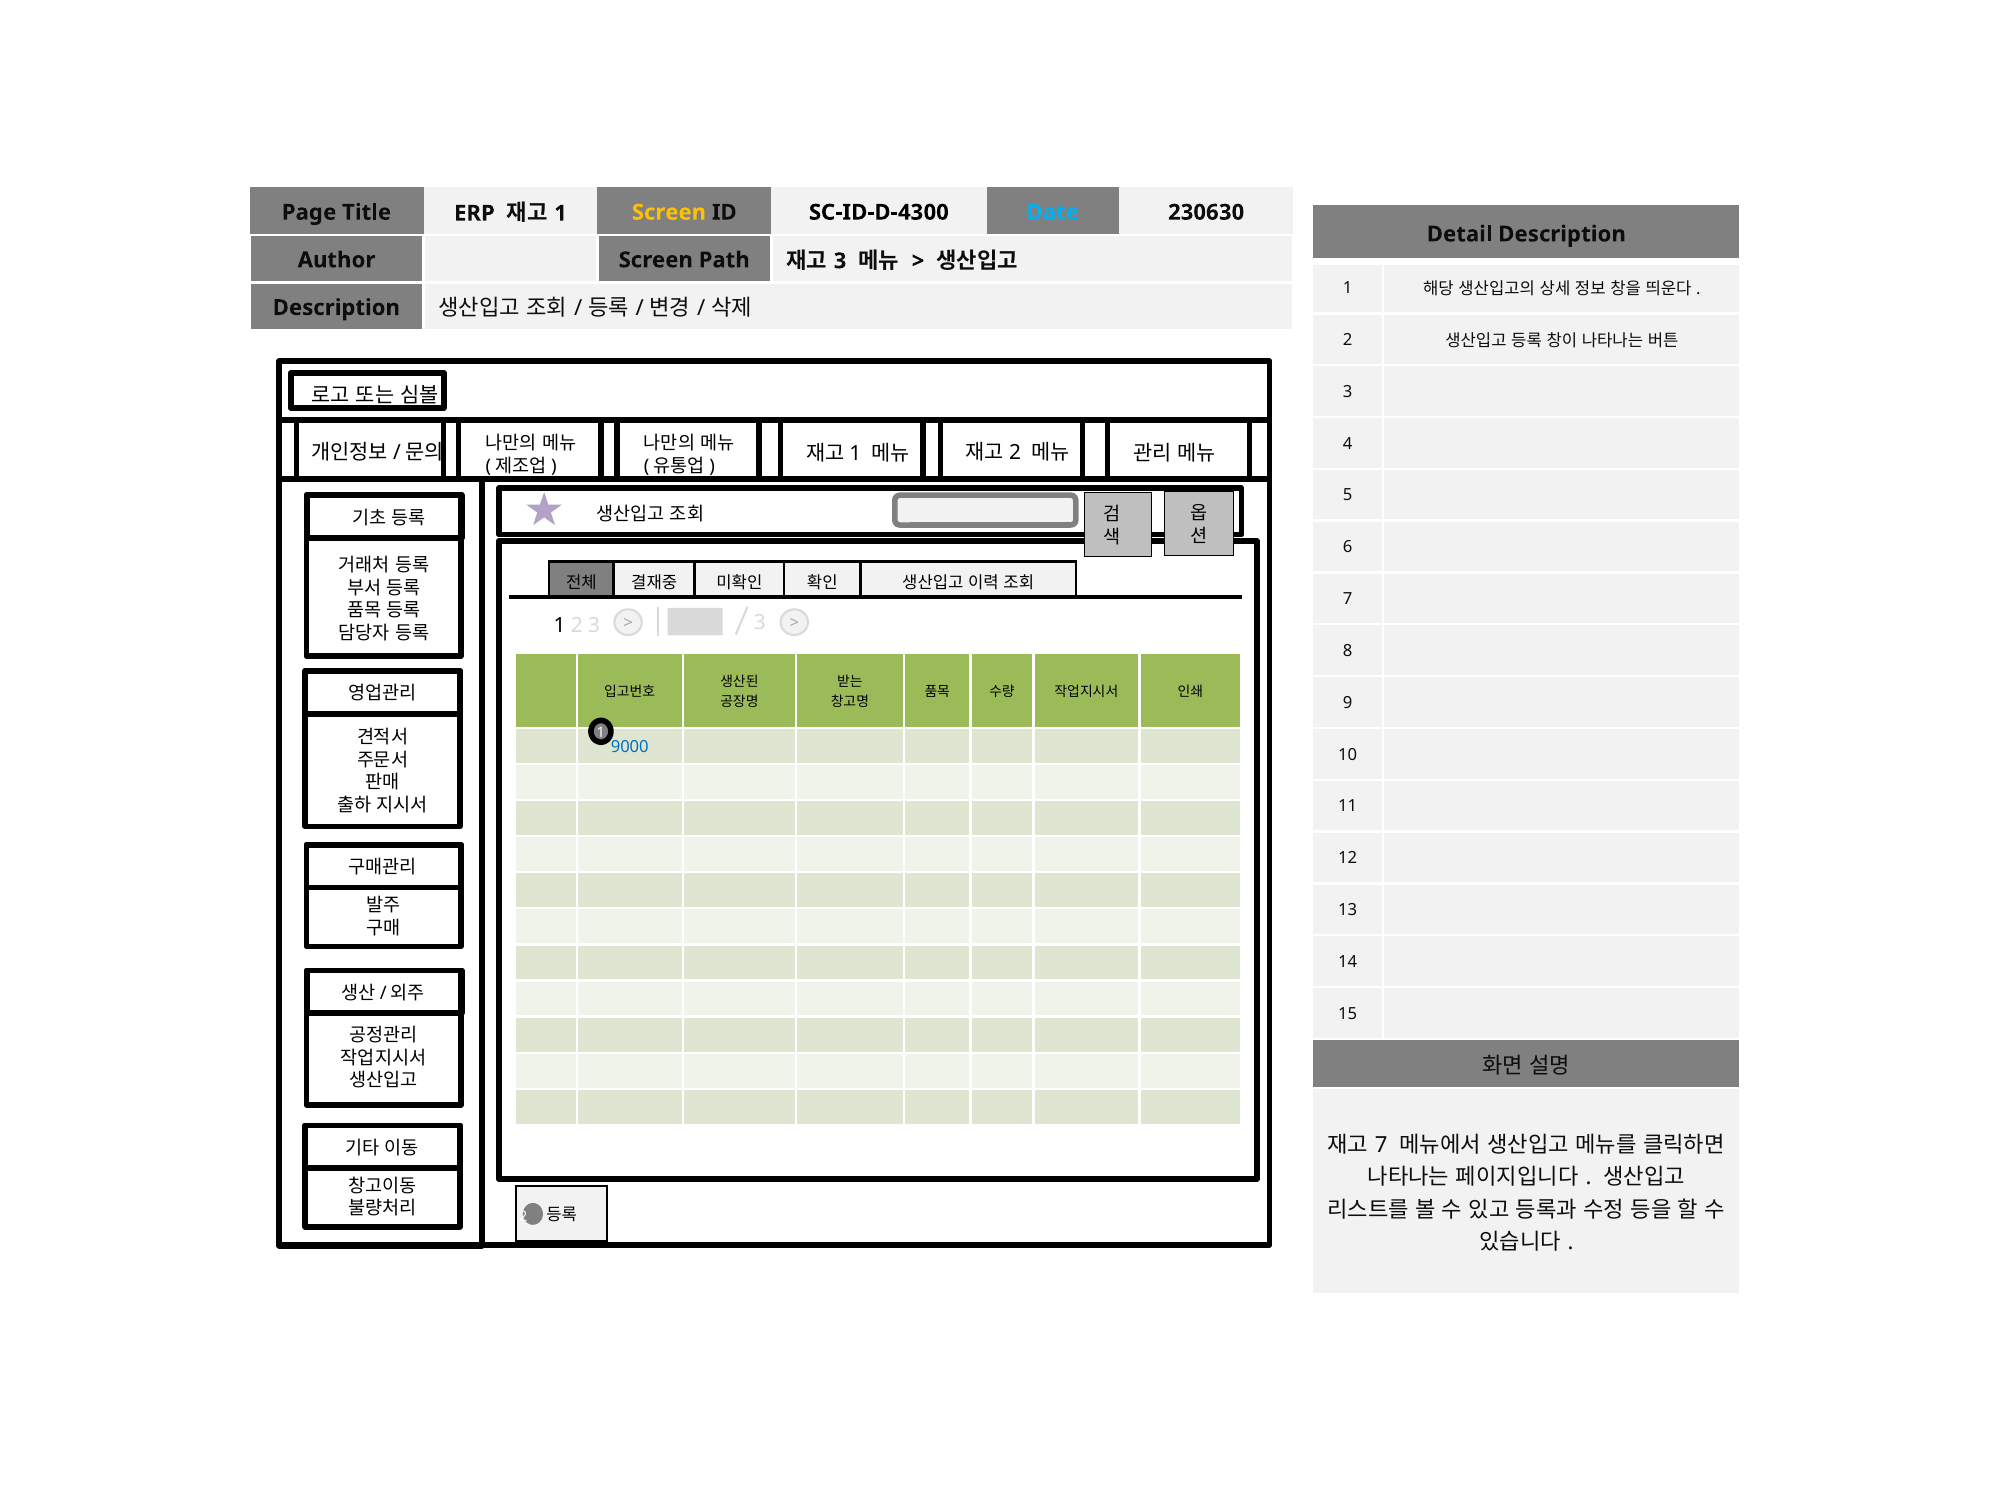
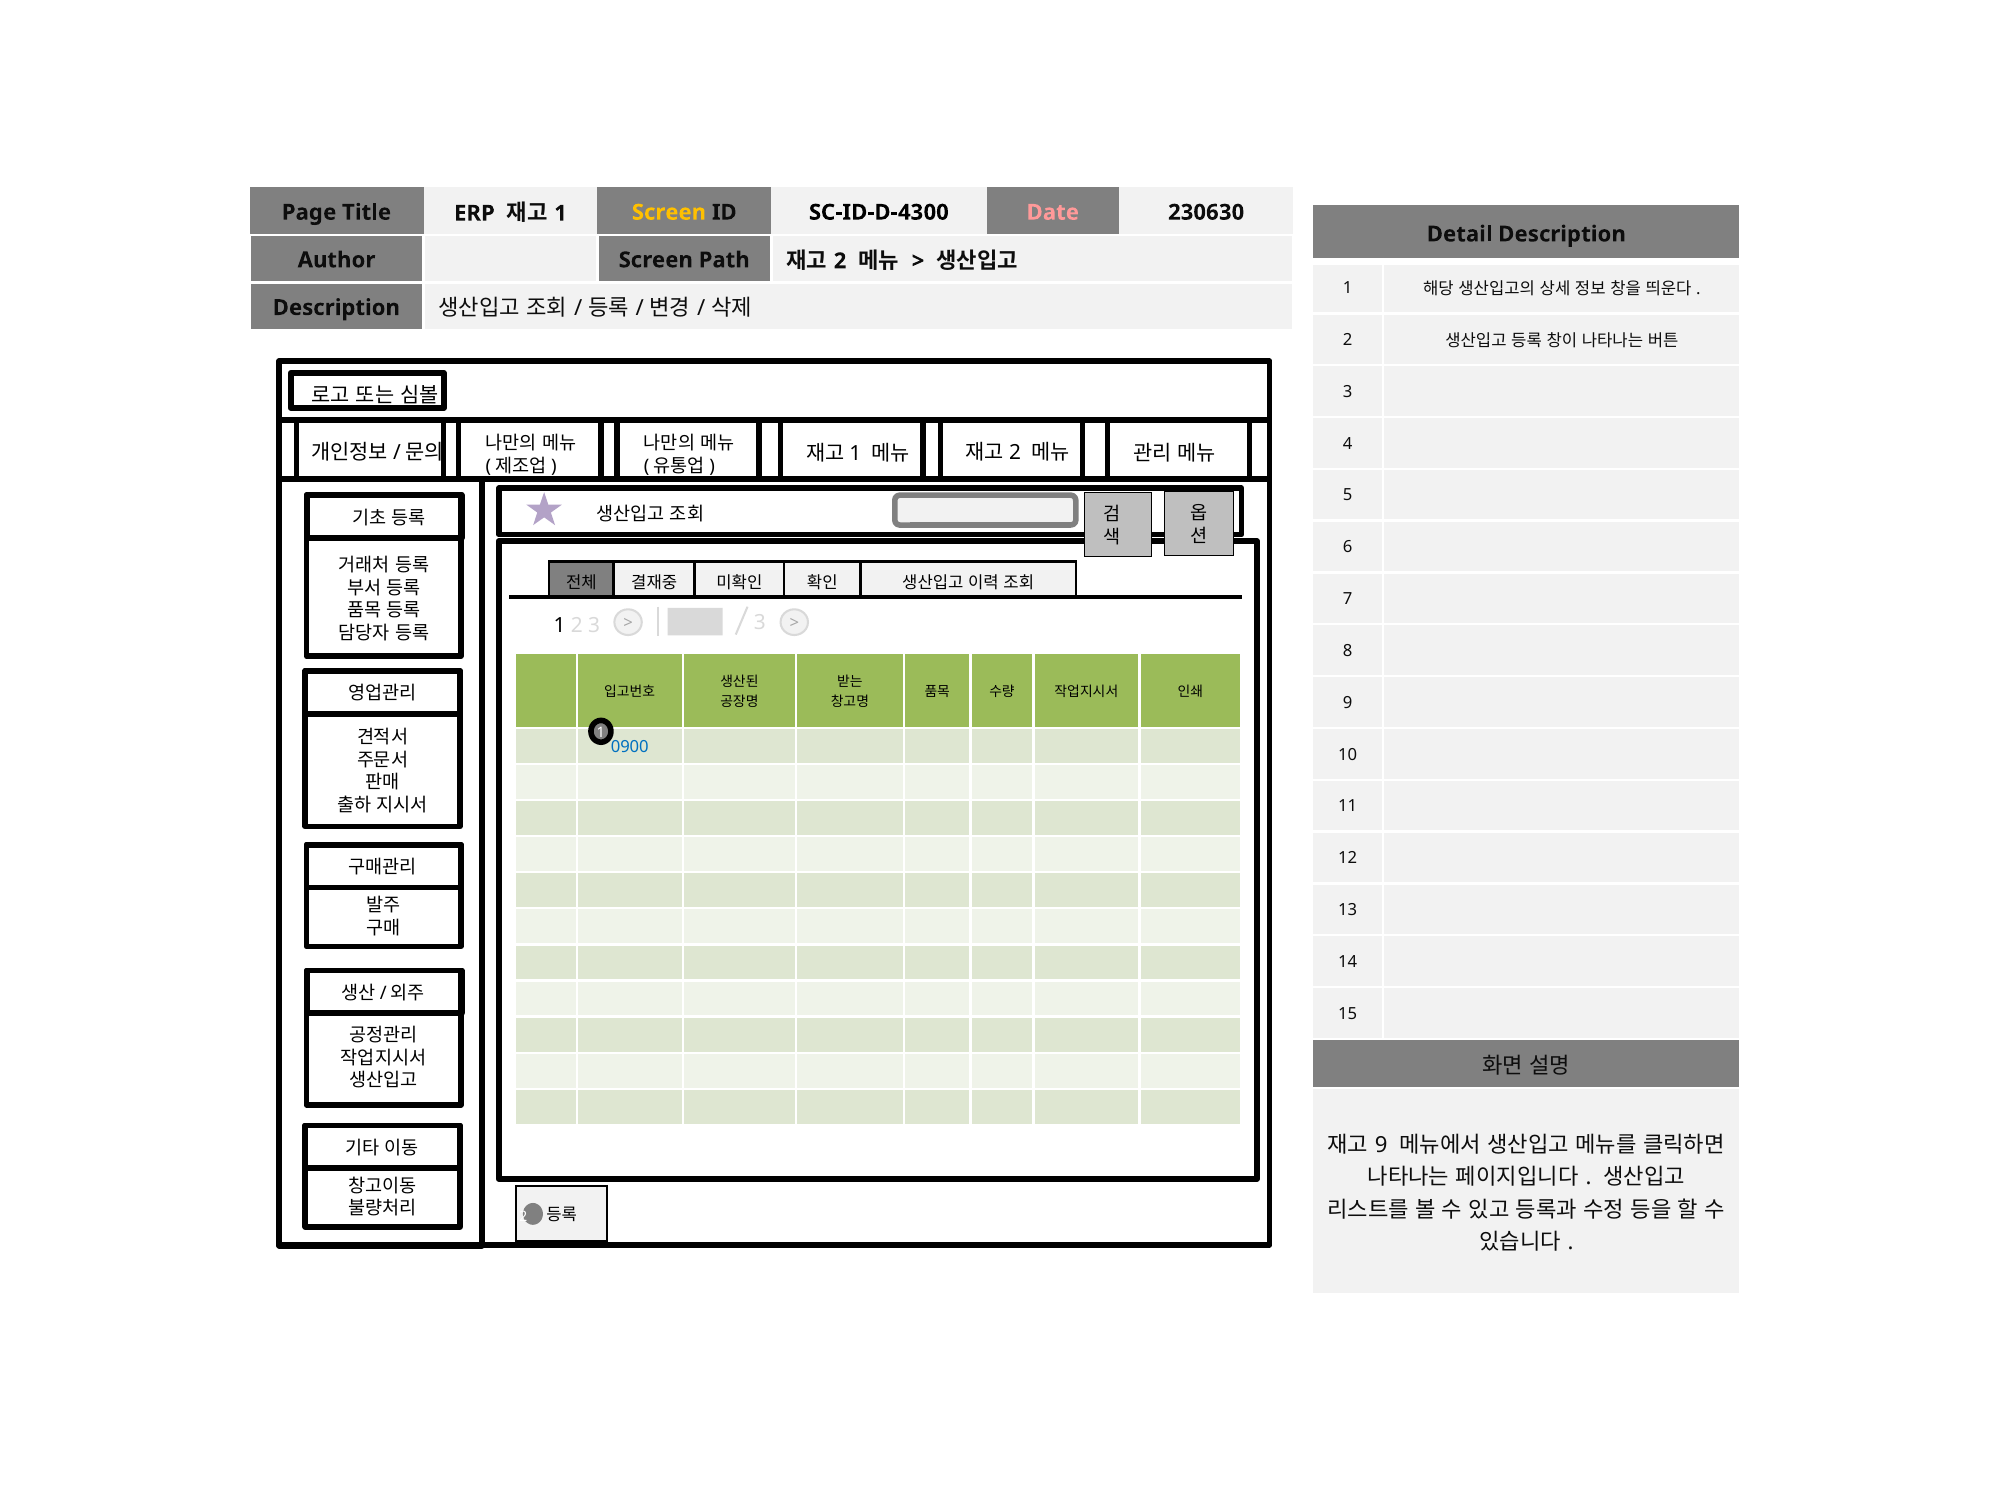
Date colour: light blue -> pink
3 at (840, 261): 3 -> 2
9000: 9000 -> 0900
7 at (1381, 1145): 7 -> 9
